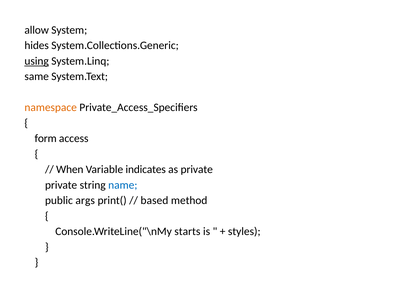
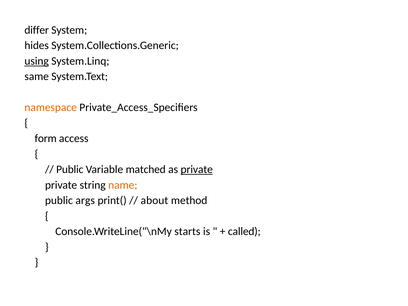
allow: allow -> differ
When at (70, 170): When -> Public
indicates: indicates -> matched
private at (197, 170) underline: none -> present
name colour: blue -> orange
based: based -> about
styles: styles -> called
